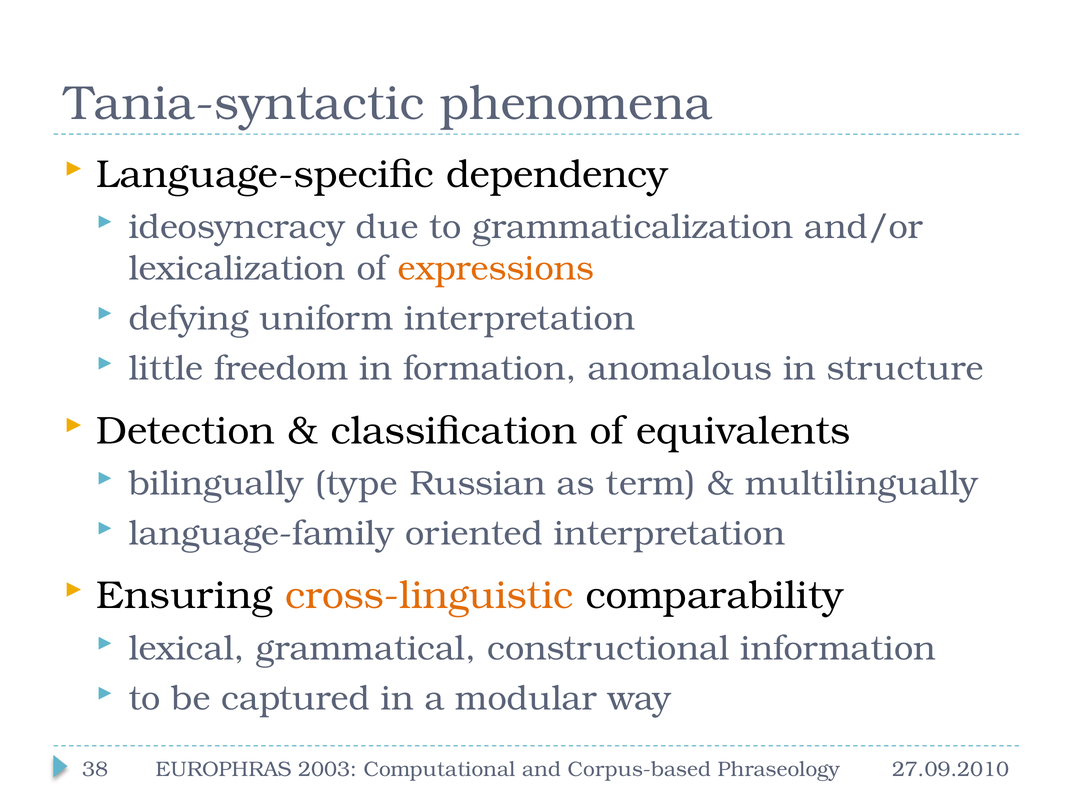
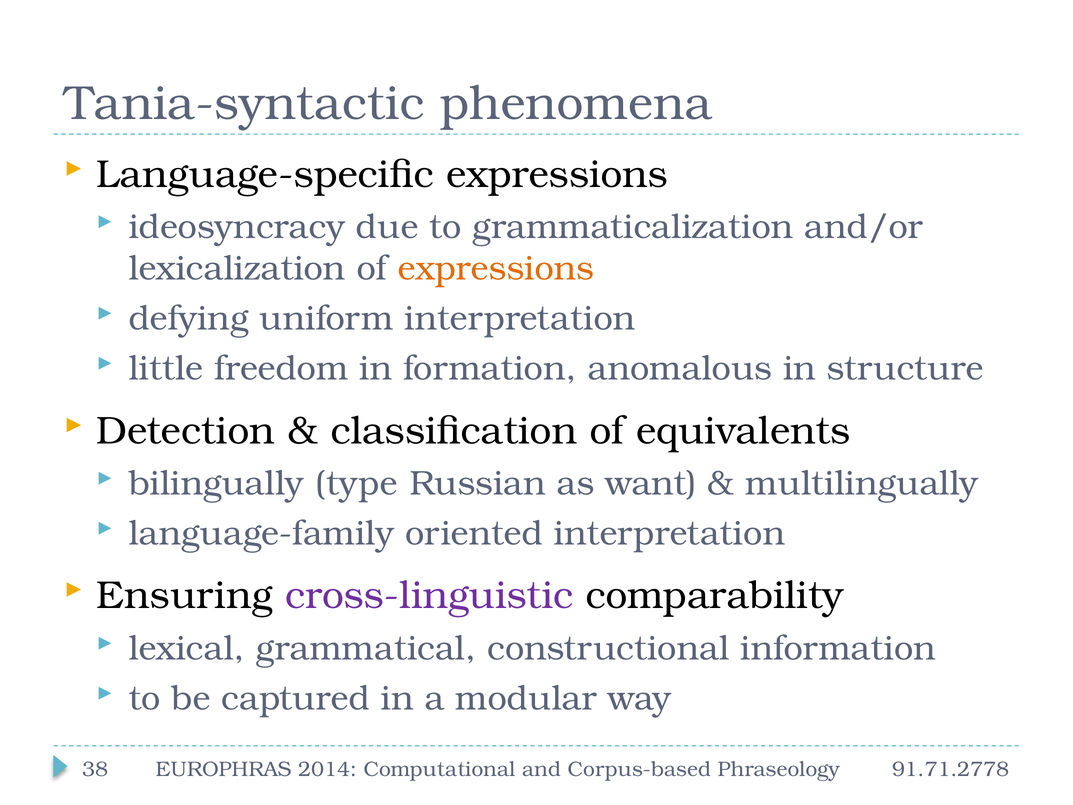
Language-specific dependency: dependency -> expressions
term: term -> want
cross-linguistic colour: orange -> purple
2003: 2003 -> 2014
27.09.2010: 27.09.2010 -> 91.71.2778
